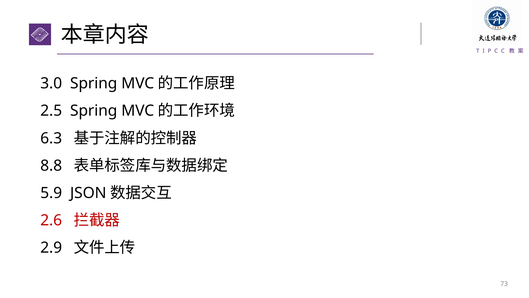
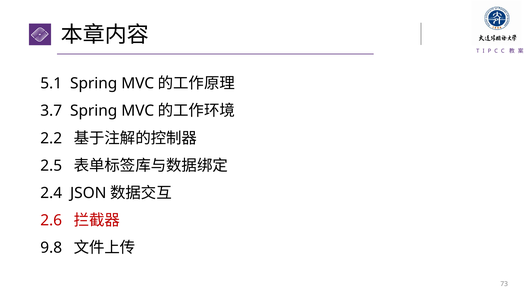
3.0: 3.0 -> 5.1
2.5: 2.5 -> 3.7
6.3: 6.3 -> 2.2
8.8: 8.8 -> 2.5
5.9: 5.9 -> 2.4
2.9: 2.9 -> 9.8
